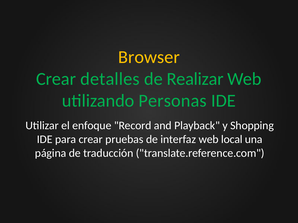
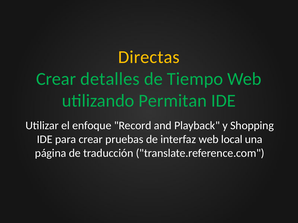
Browser: Browser -> Directas
Realizar: Realizar -> Tiempo
Personas: Personas -> Permitan
